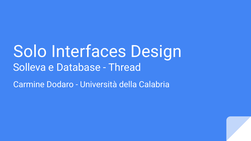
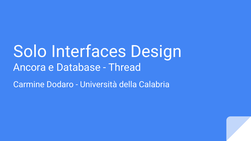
Solleva: Solleva -> Ancora
